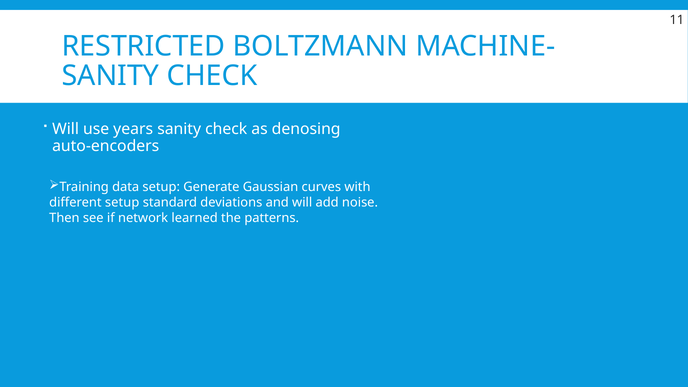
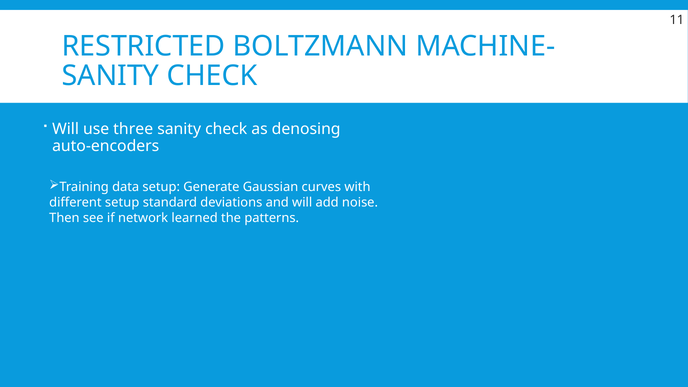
years: years -> three
